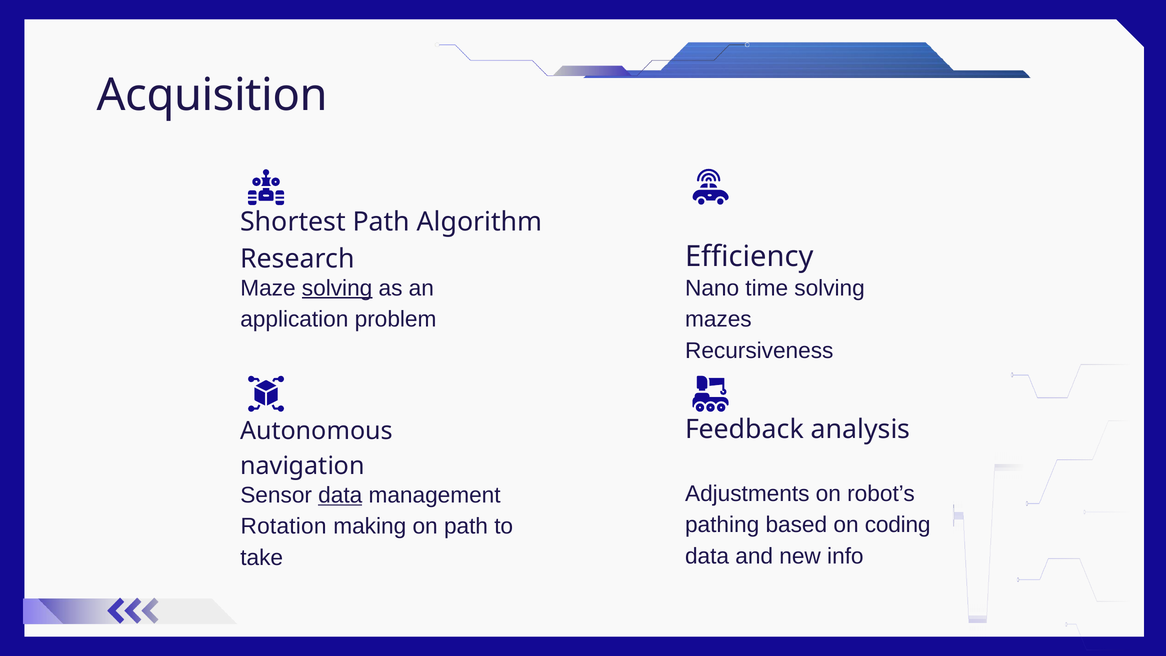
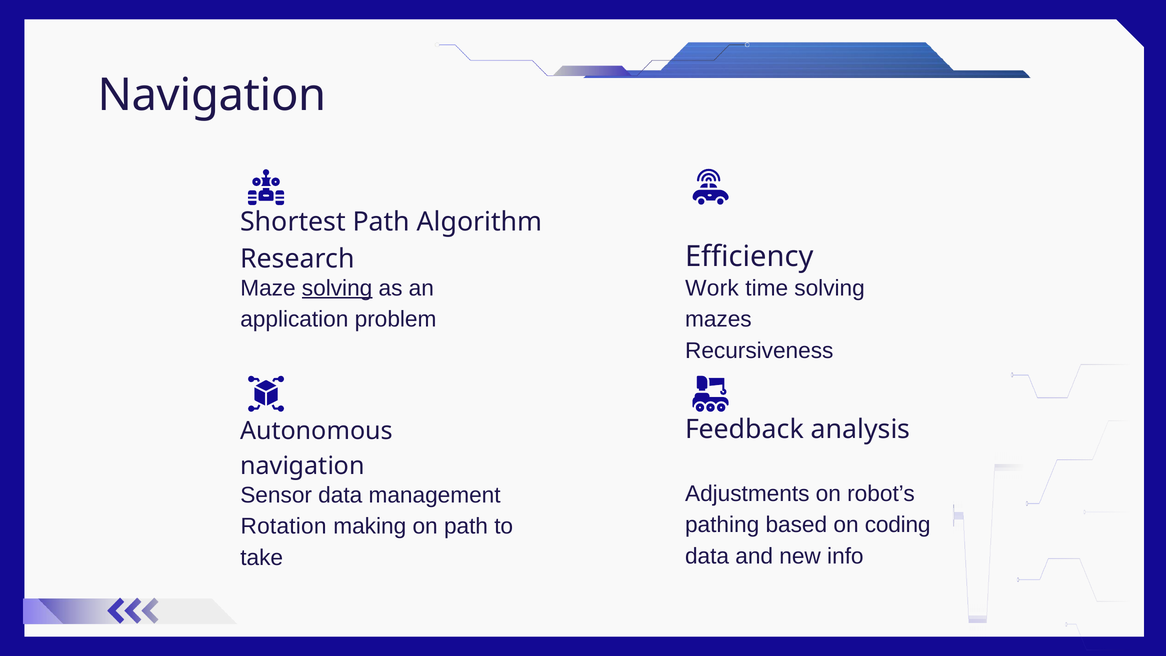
Acquisition at (212, 95): Acquisition -> Navigation
Nano: Nano -> Work
data at (340, 495) underline: present -> none
